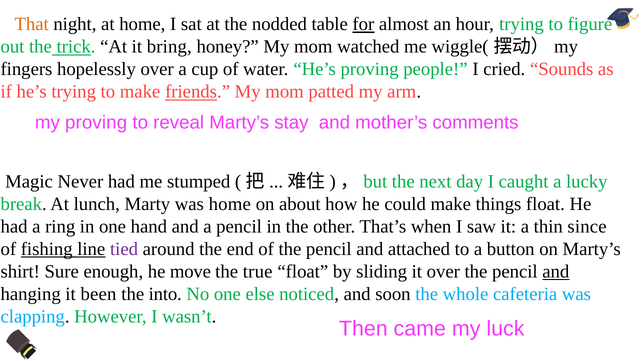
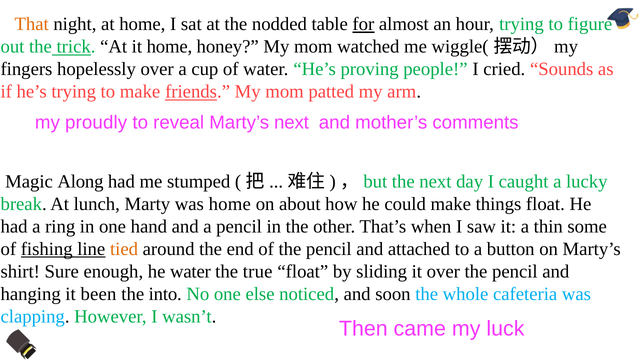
it bring: bring -> home
my proving: proving -> proudly
Marty’s stay: stay -> next
Never: Never -> Along
since: since -> some
tied colour: purple -> orange
he move: move -> water
and at (556, 271) underline: present -> none
